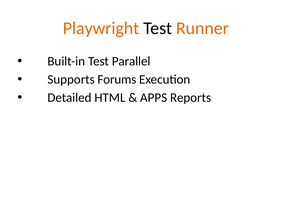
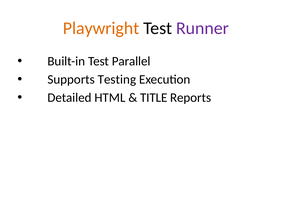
Runner colour: orange -> purple
Forums: Forums -> Testing
APPS: APPS -> TITLE
